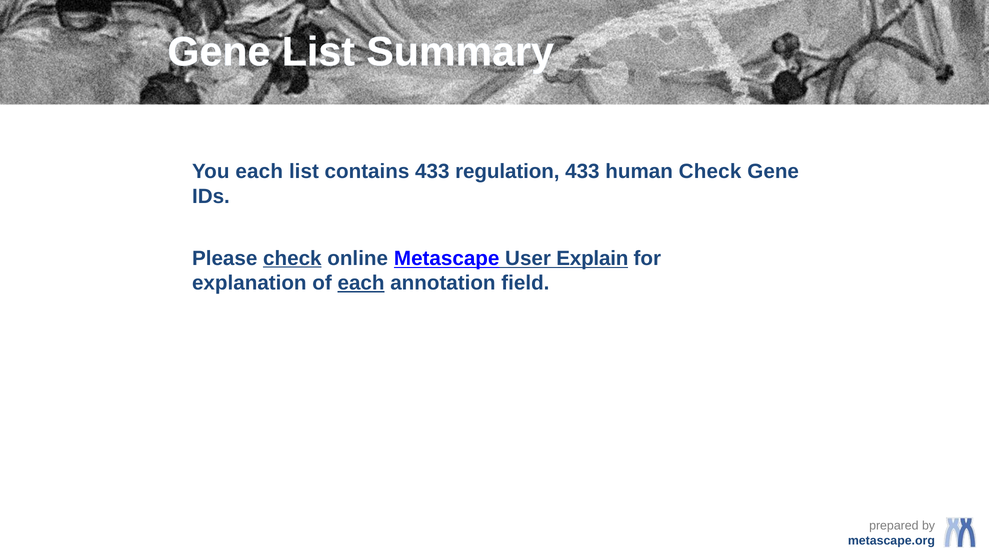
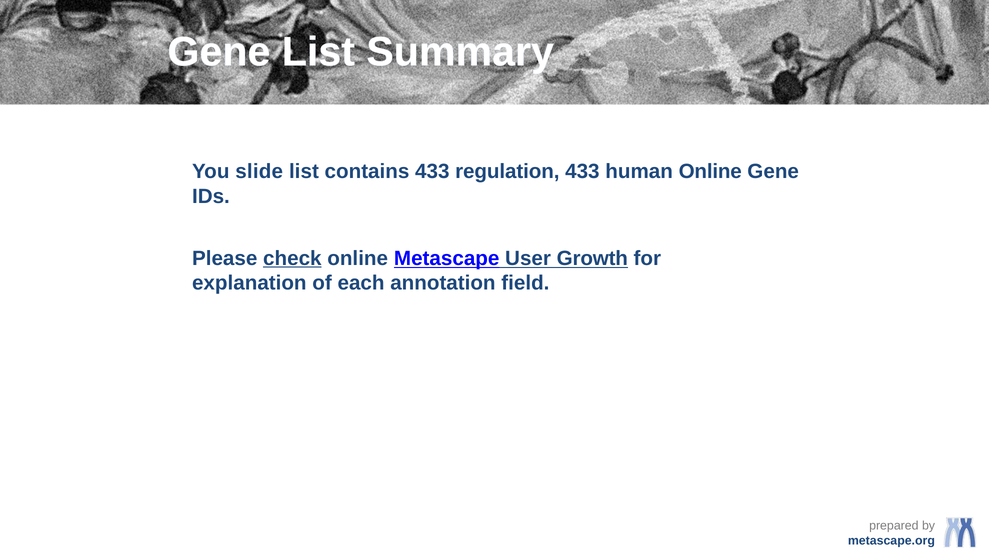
You each: each -> slide
human Check: Check -> Online
Explain: Explain -> Growth
each at (361, 283) underline: present -> none
